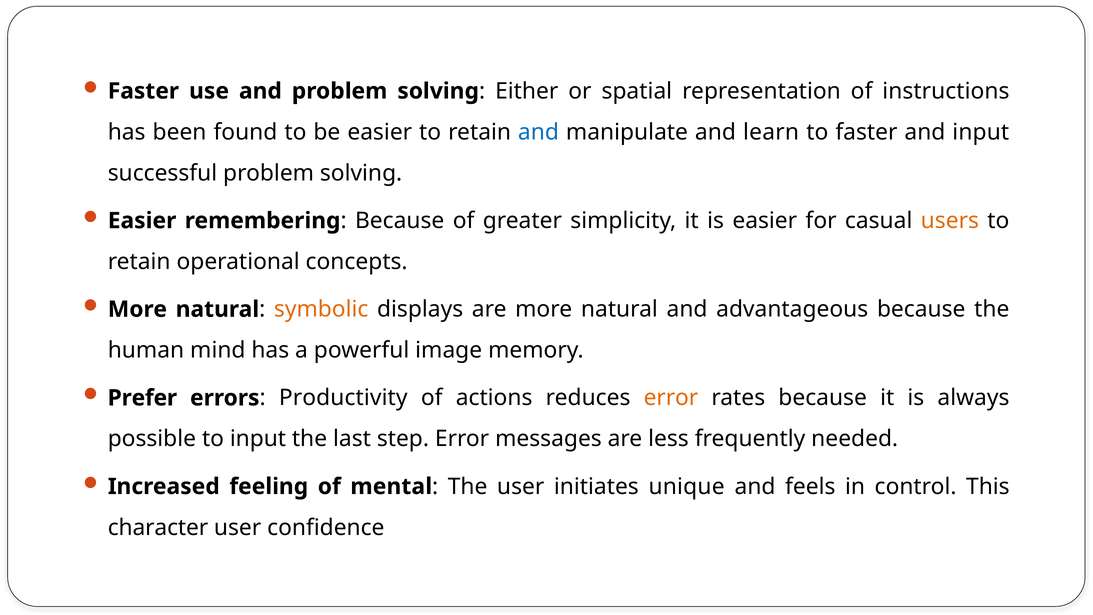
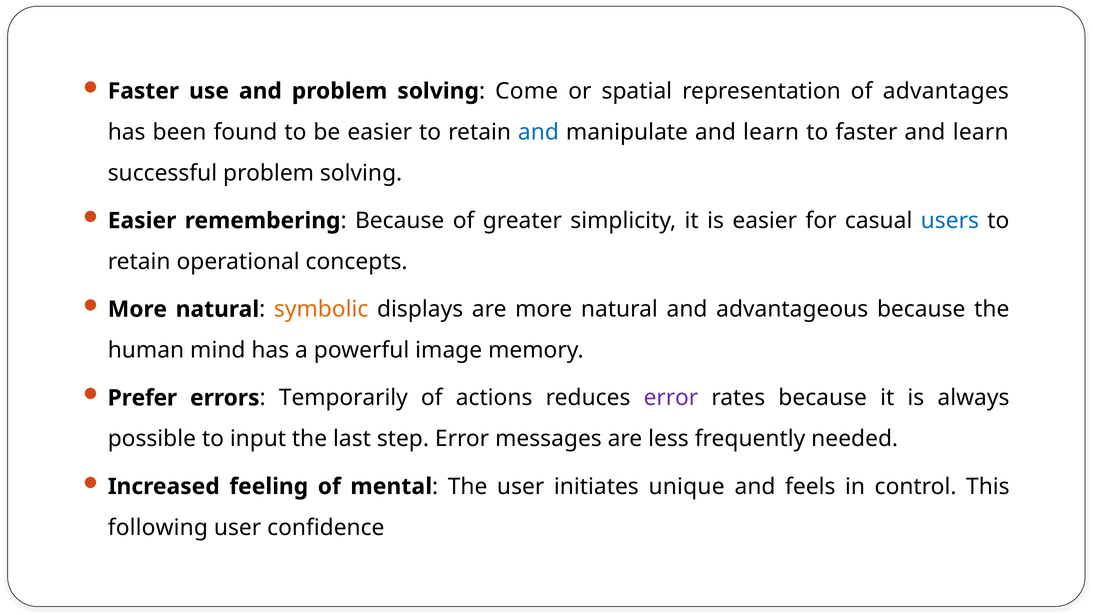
Either: Either -> Come
instructions: instructions -> advantages
faster and input: input -> learn
users colour: orange -> blue
Productivity: Productivity -> Temporarily
error at (671, 398) colour: orange -> purple
character: character -> following
